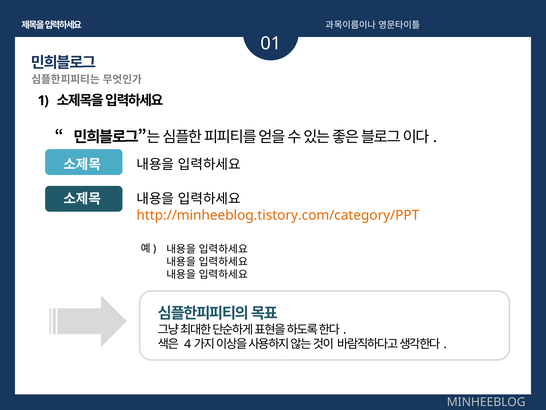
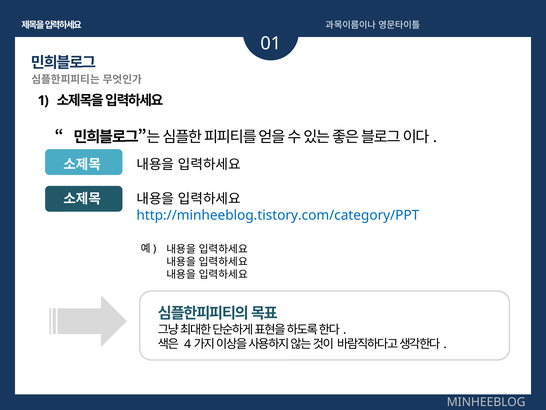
http://minheeblog.tistory.com/category/PPT colour: orange -> blue
